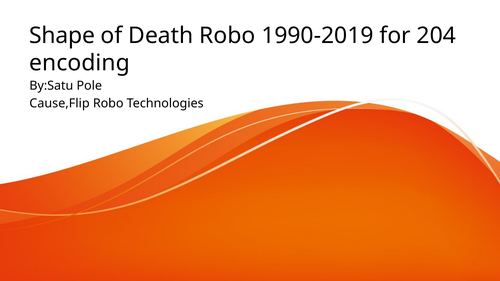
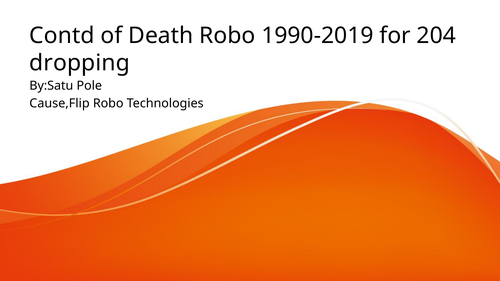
Shape: Shape -> Contd
encoding: encoding -> dropping
